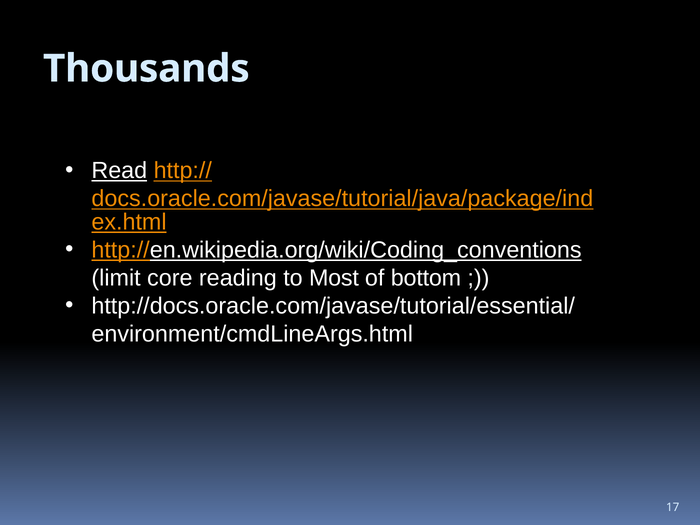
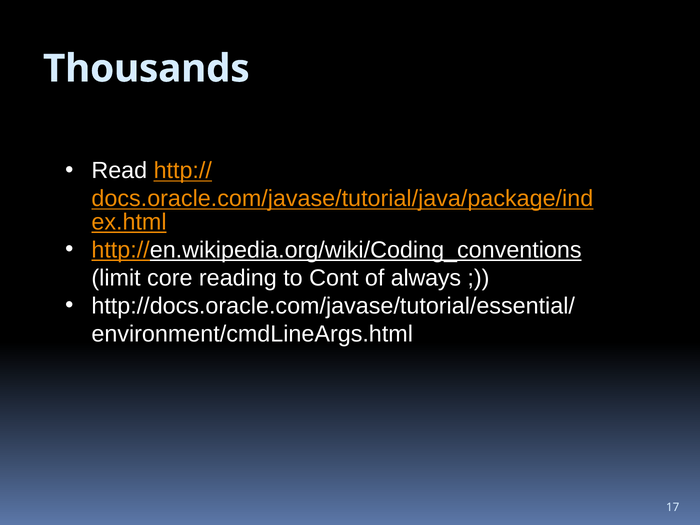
Read underline: present -> none
Most: Most -> Cont
bottom: bottom -> always
